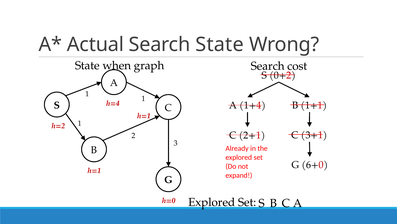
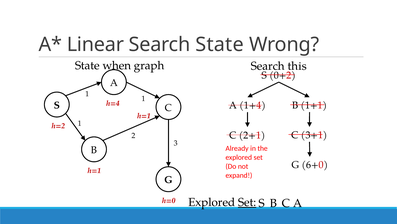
Actual: Actual -> Linear
cost: cost -> this
Set at (247, 202) underline: none -> present
